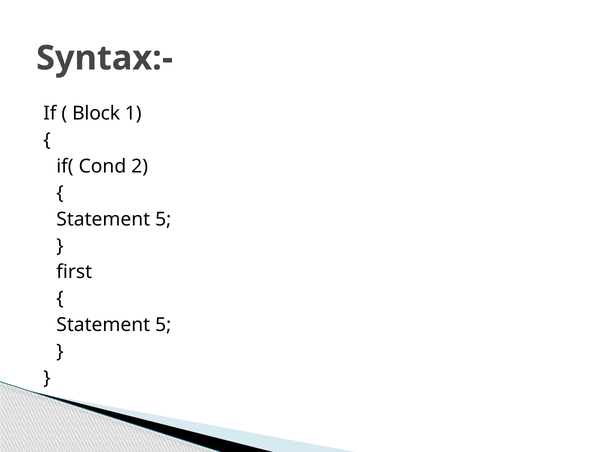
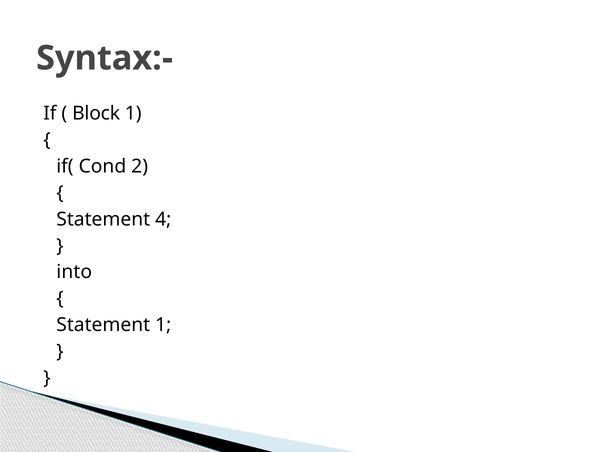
5 at (163, 219): 5 -> 4
first: first -> into
5 at (163, 325): 5 -> 1
